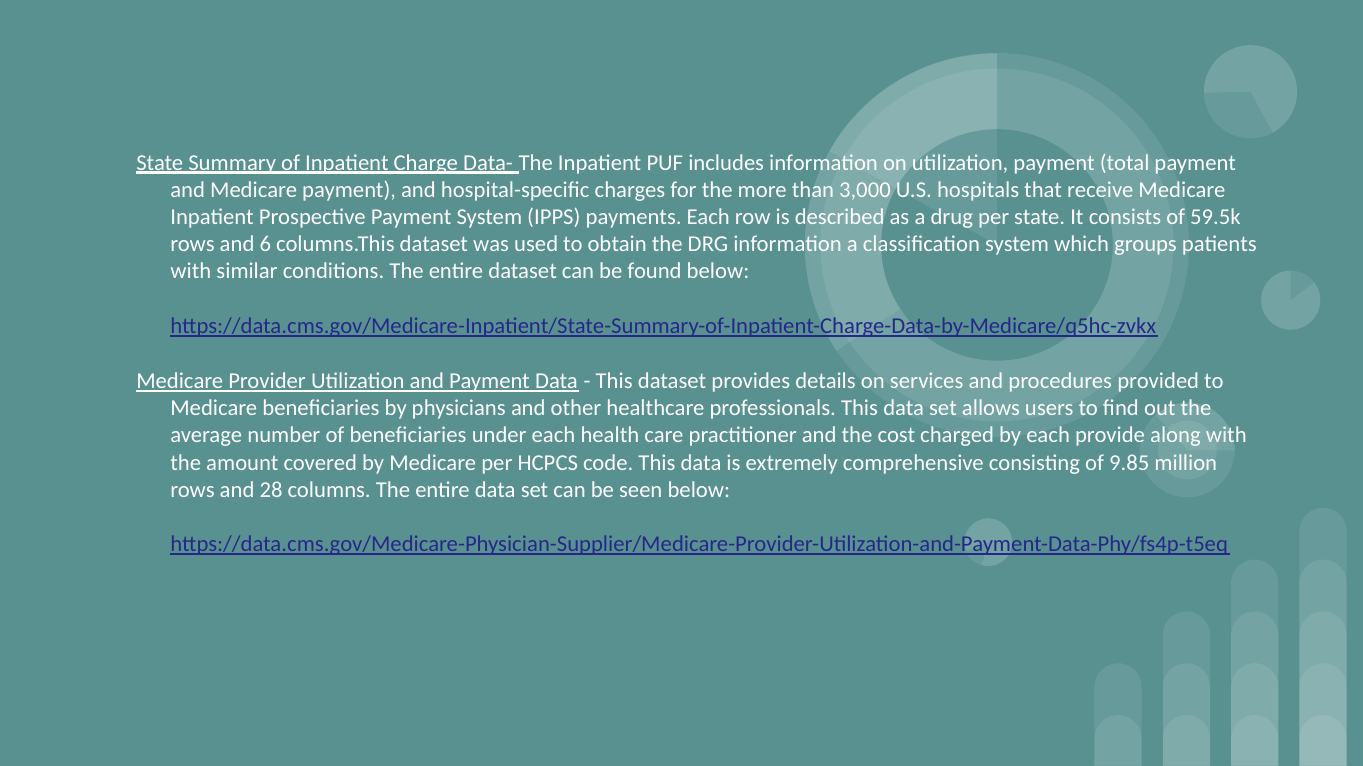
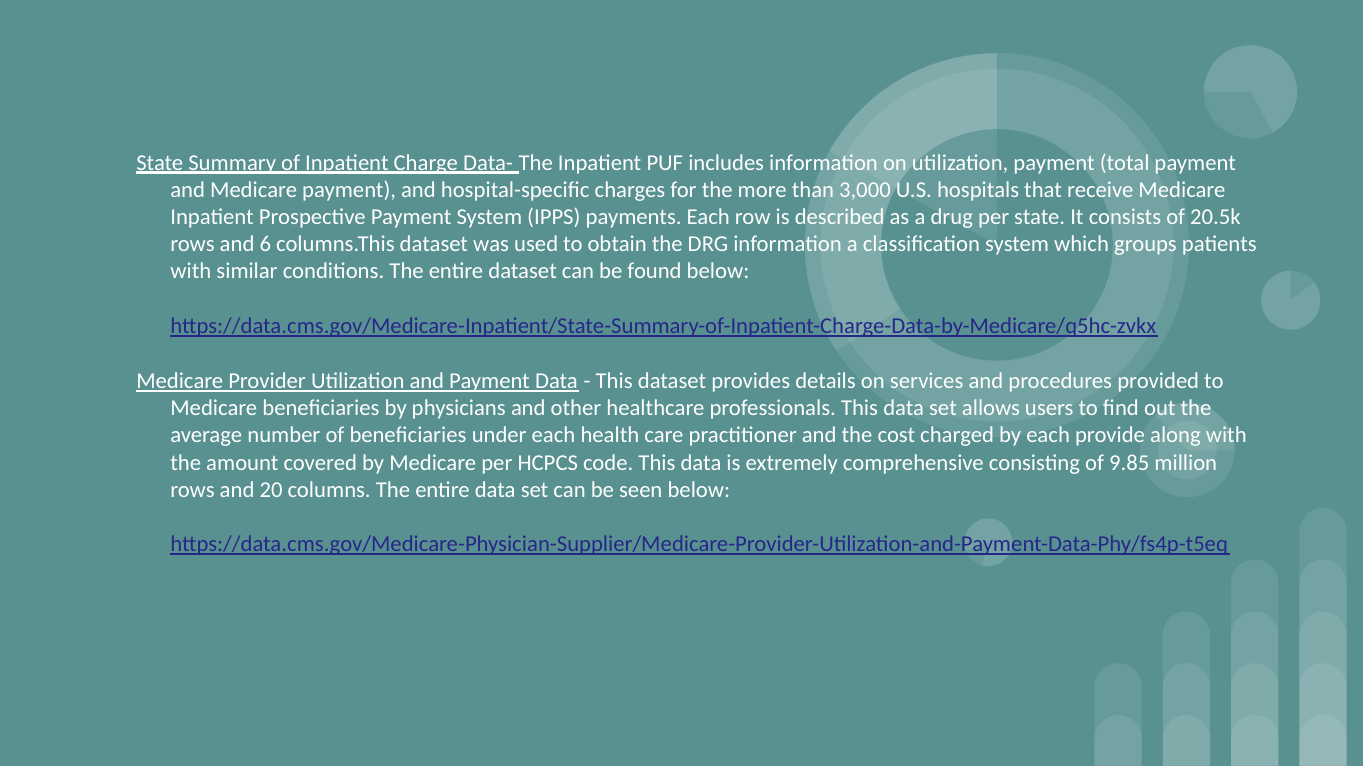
59.5k: 59.5k -> 20.5k
28: 28 -> 20
